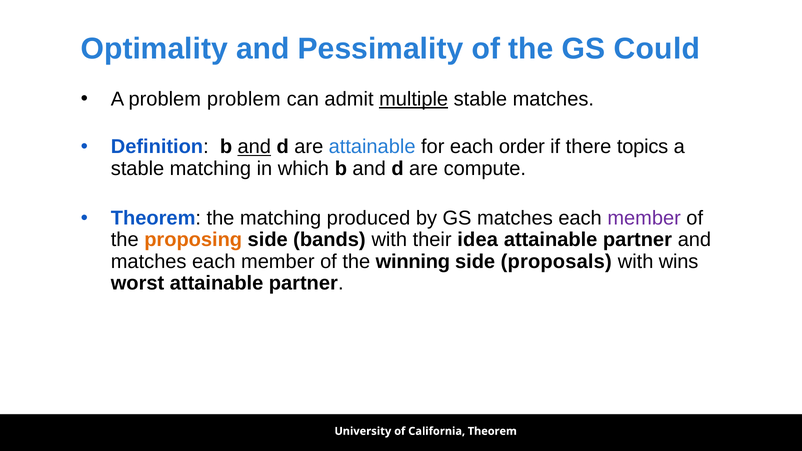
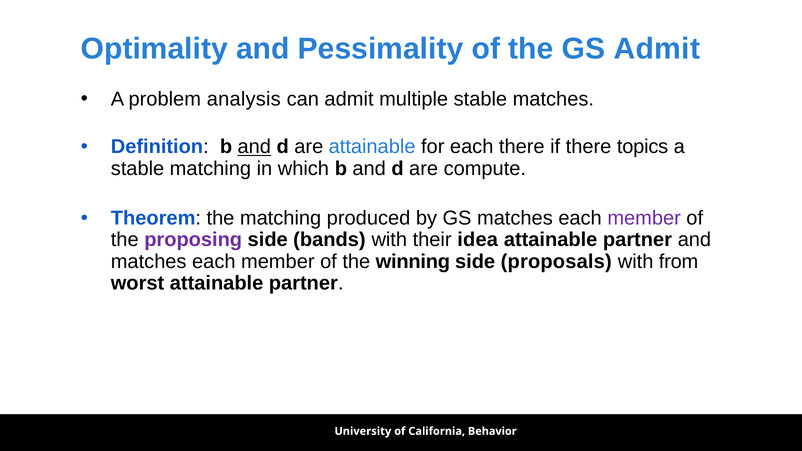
GS Could: Could -> Admit
problem problem: problem -> analysis
multiple underline: present -> none
each order: order -> there
proposing colour: orange -> purple
wins: wins -> from
California Theorem: Theorem -> Behavior
